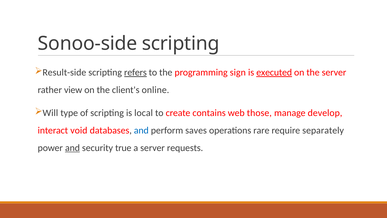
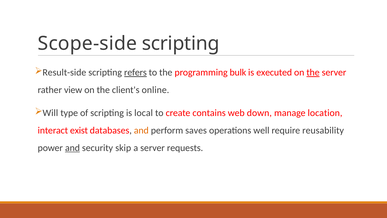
Sonoo-side: Sonoo-side -> Scope-side
sign: sign -> bulk
executed underline: present -> none
the at (313, 72) underline: none -> present
those: those -> down
develop: develop -> location
void: void -> exist
and at (141, 130) colour: blue -> orange
rare: rare -> well
separately: separately -> reusability
true: true -> skip
